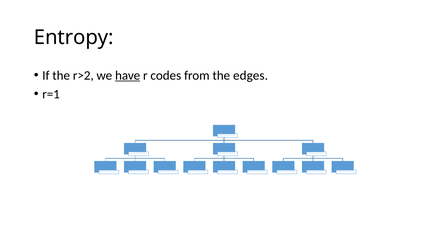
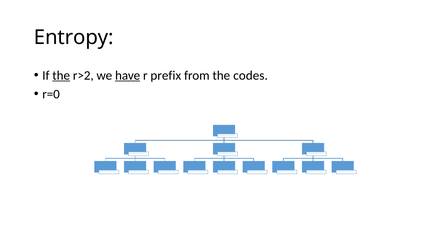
the at (61, 75) underline: none -> present
codes: codes -> prefix
edges: edges -> codes
r=1: r=1 -> r=0
